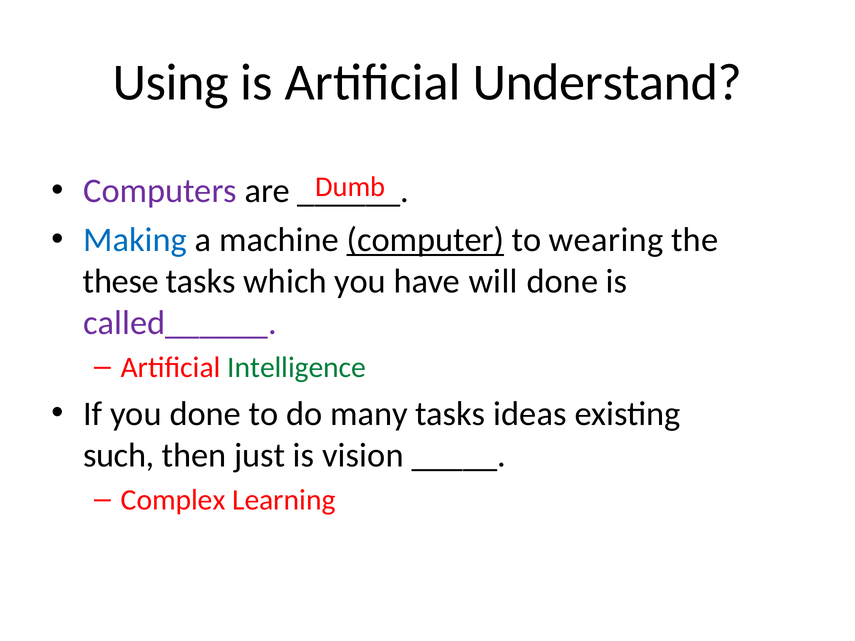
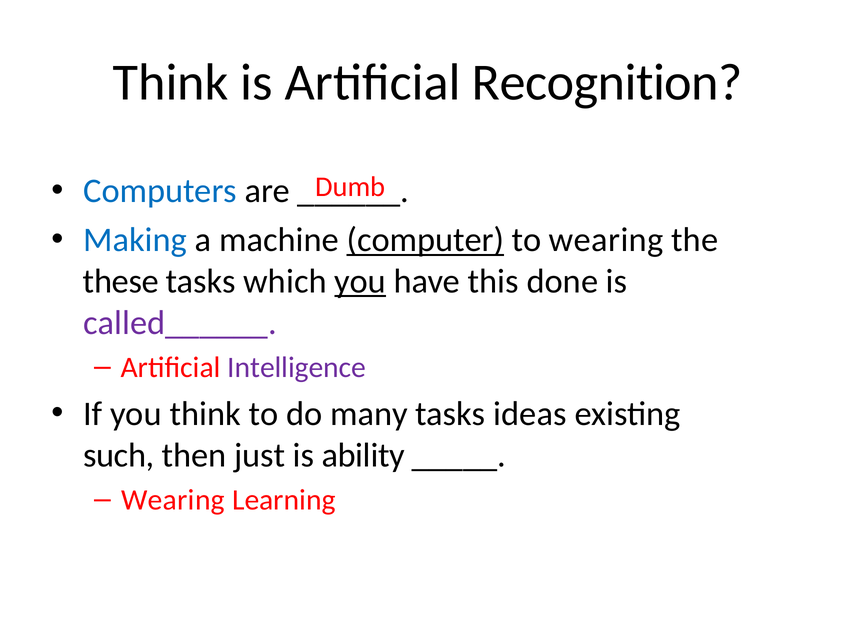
Using at (171, 83): Using -> Think
Understand: Understand -> Recognition
Computers colour: purple -> blue
you at (360, 281) underline: none -> present
will: will -> this
Intelligence colour: green -> purple
you done: done -> think
vision: vision -> ability
Complex at (173, 500): Complex -> Wearing
